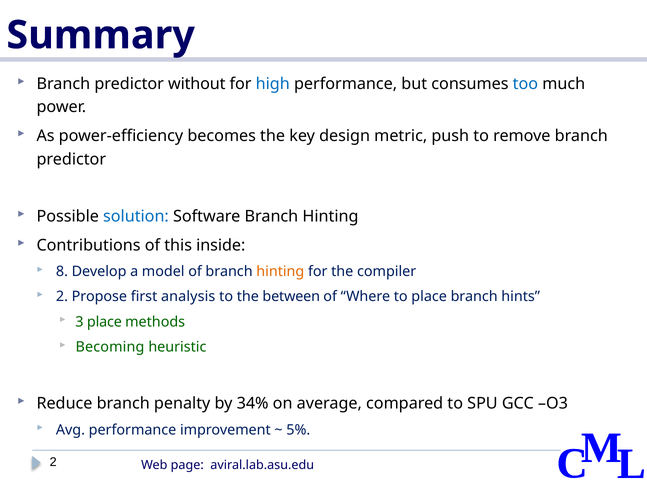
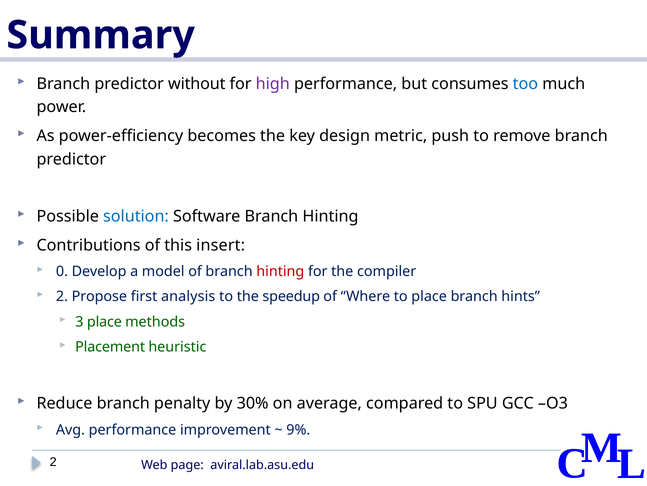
high colour: blue -> purple
inside: inside -> insert
8: 8 -> 0
hinting at (280, 271) colour: orange -> red
between: between -> speedup
Becoming: Becoming -> Placement
34%: 34% -> 30%
5%: 5% -> 9%
